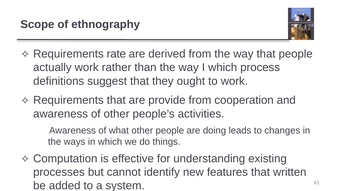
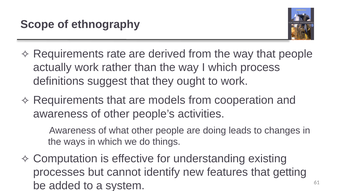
provide: provide -> models
written: written -> getting
